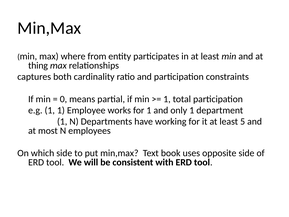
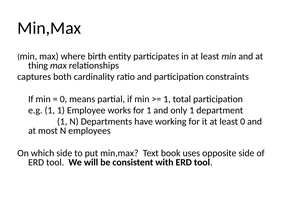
from: from -> birth
least 5: 5 -> 0
